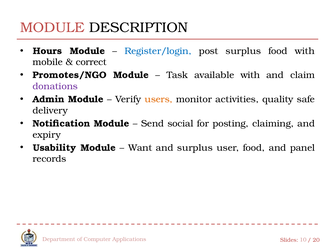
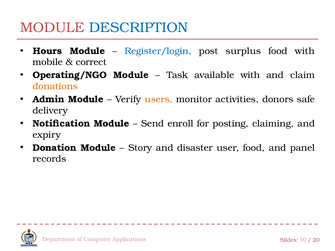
DESCRIPTION colour: black -> blue
Promotes/NGO: Promotes/NGO -> Operating/NGO
donations colour: purple -> orange
quality: quality -> donors
social: social -> enroll
Usability: Usability -> Donation
Want: Want -> Story
and surplus: surplus -> disaster
